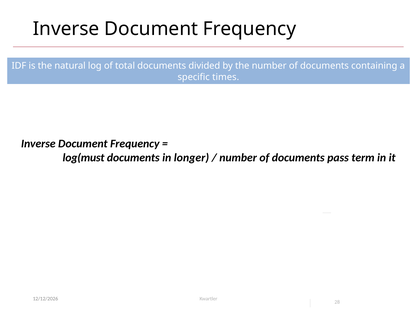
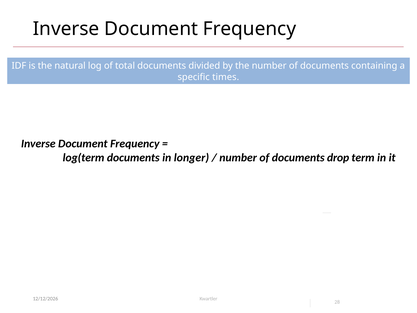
log(must: log(must -> log(term
pass: pass -> drop
